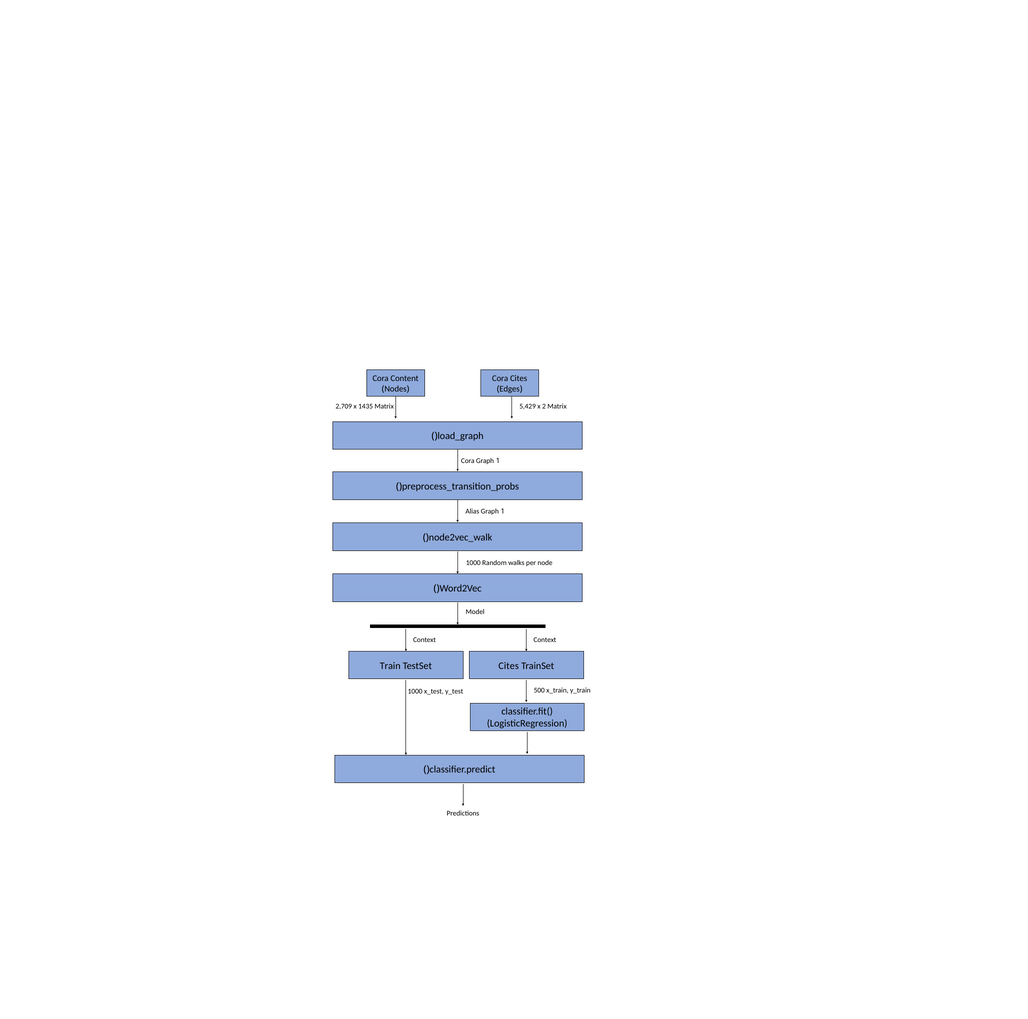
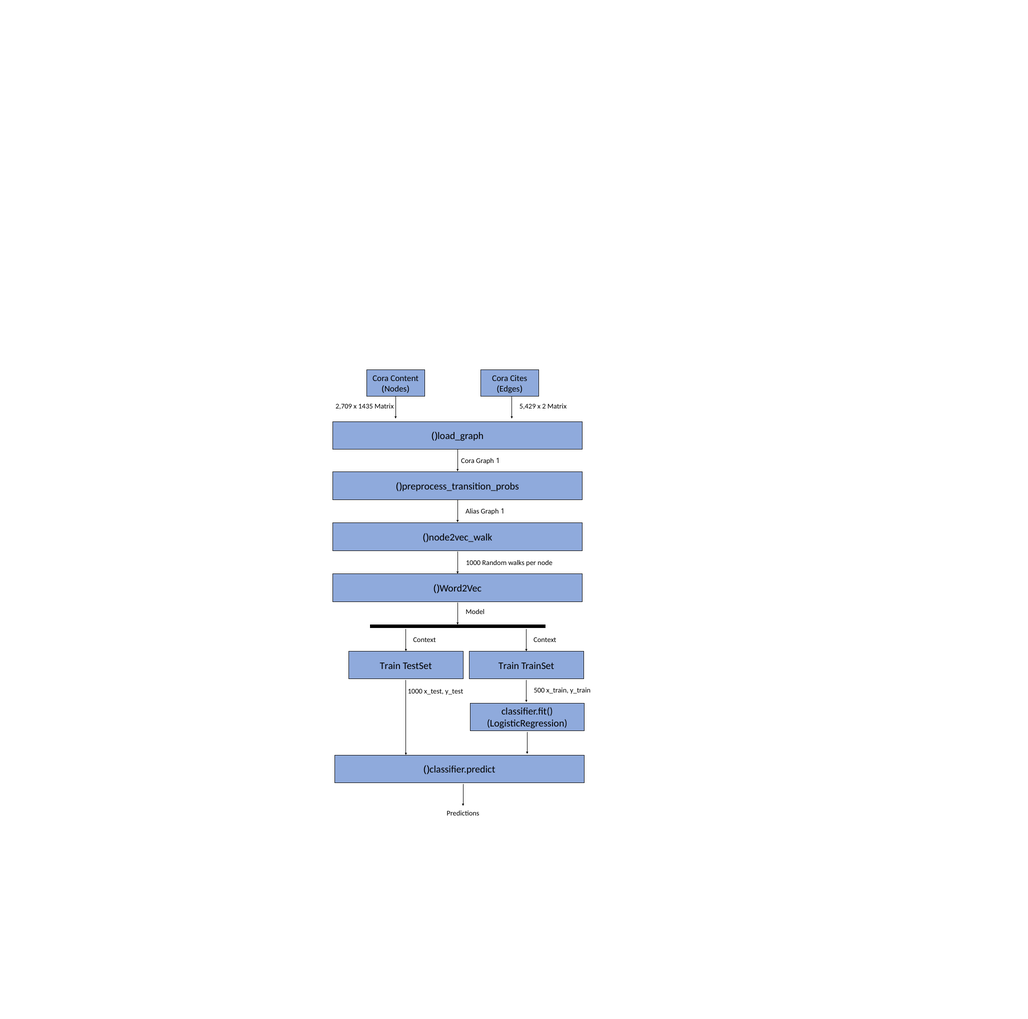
Cites at (509, 666): Cites -> Train
